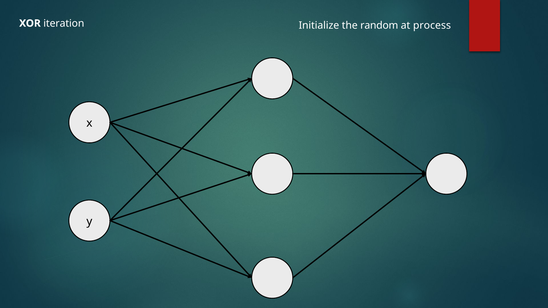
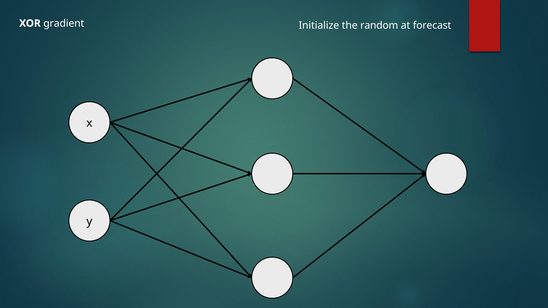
iteration: iteration -> gradient
process: process -> forecast
